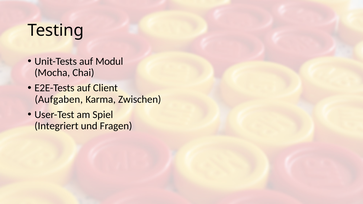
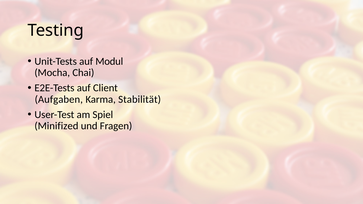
Zwischen: Zwischen -> Stabilität
Integriert: Integriert -> Minifized
